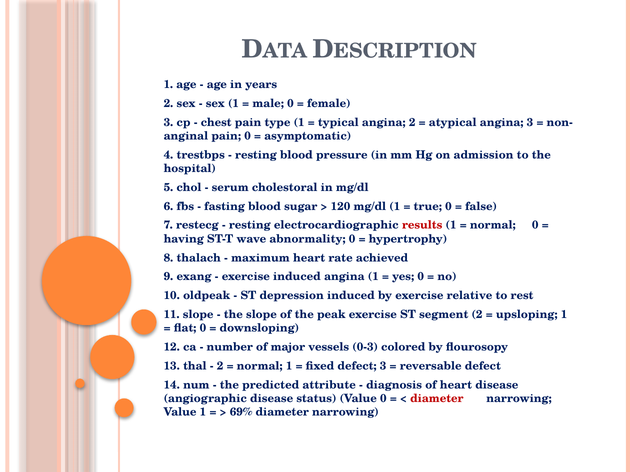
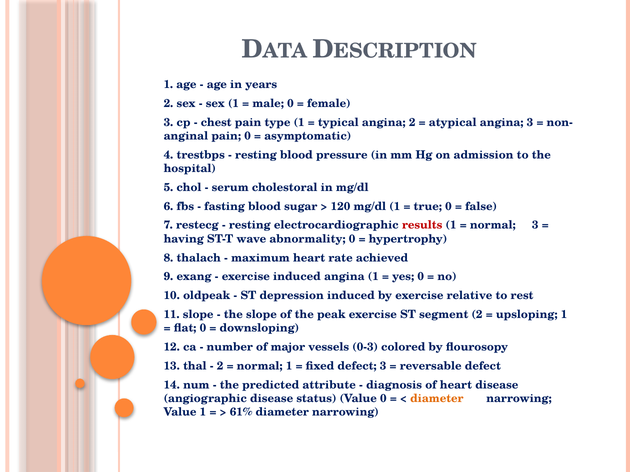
normal 0: 0 -> 3
diameter at (437, 399) colour: red -> orange
69%: 69% -> 61%
